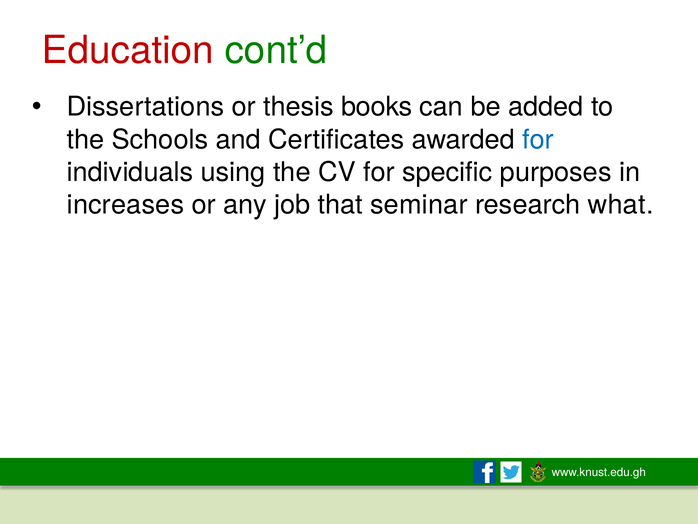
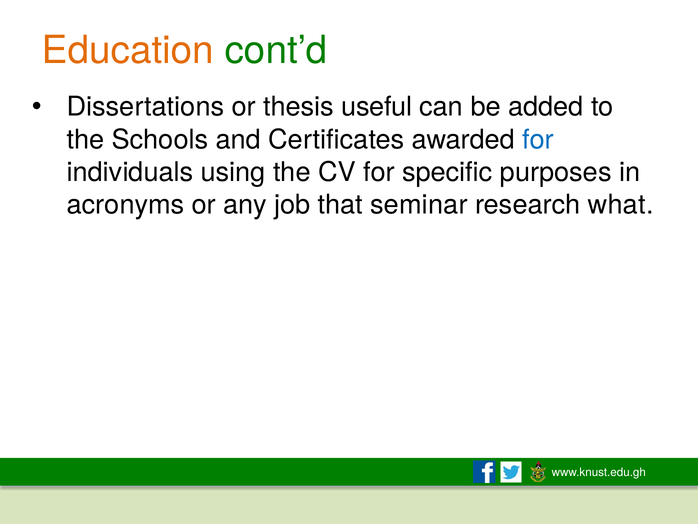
Education colour: red -> orange
books: books -> useful
increases: increases -> acronyms
